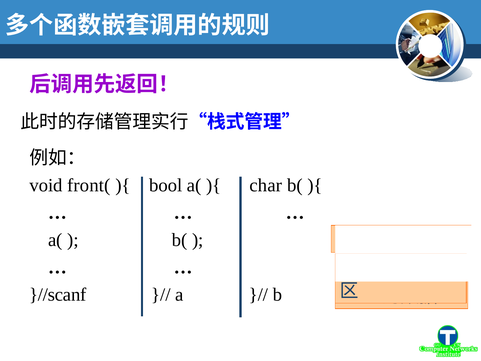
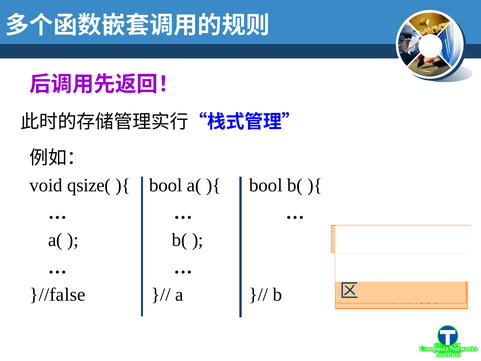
front(: front( -> qsize(
char at (266, 185): char -> bool
}//scanf: }//scanf -> }//false
